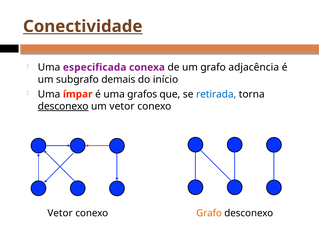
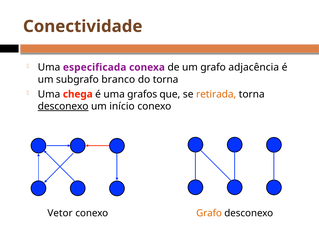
Conectividade underline: present -> none
demais: demais -> branco
do início: início -> torna
ímpar: ímpar -> chega
retirada colour: blue -> orange
um vetor: vetor -> início
